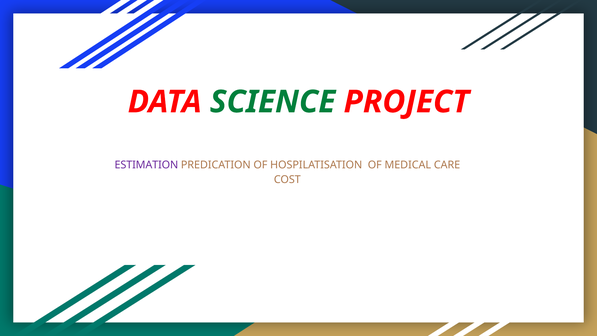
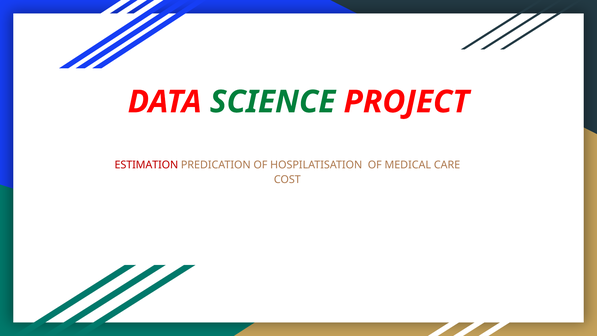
ESTIMATION colour: purple -> red
